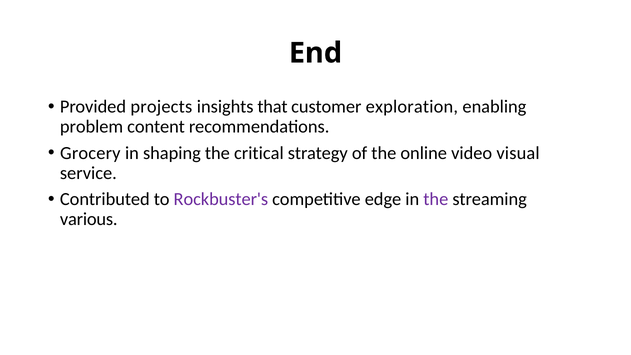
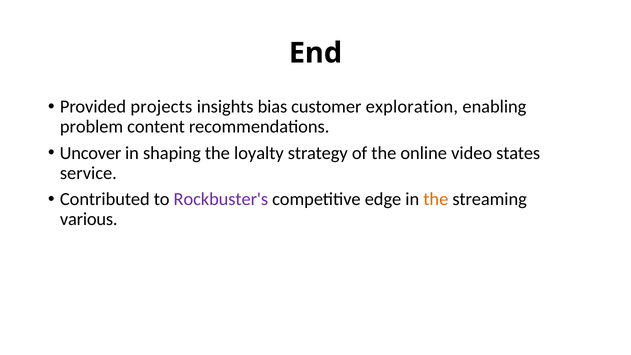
that: that -> bias
Grocery: Grocery -> Uncover
critical: critical -> loyalty
visual: visual -> states
the at (436, 199) colour: purple -> orange
